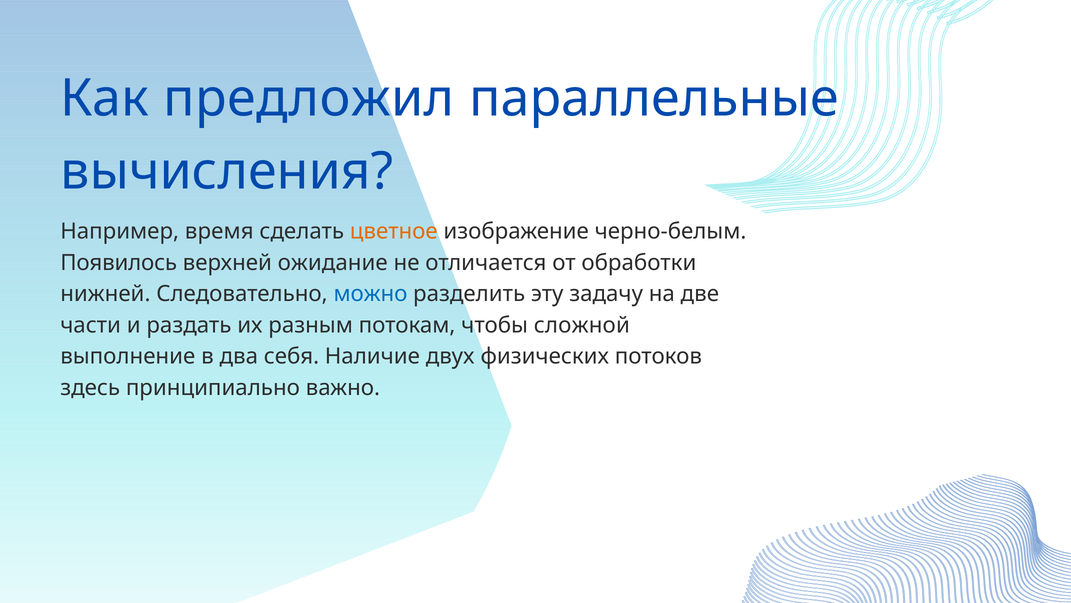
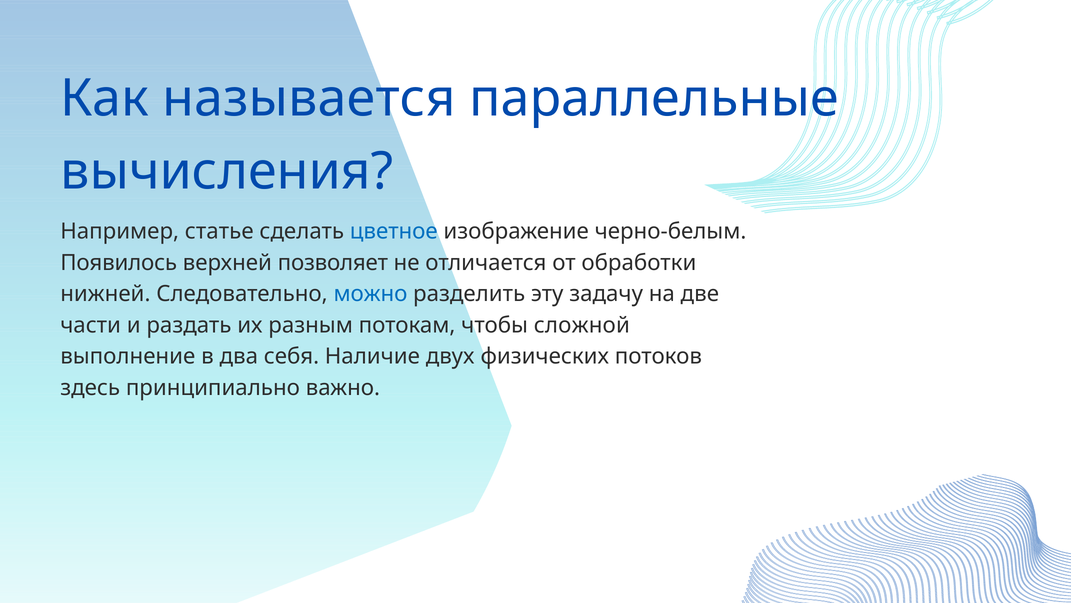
предложил: предложил -> называется
время: время -> статье
цветное colour: orange -> blue
ожидание: ожидание -> позволяет
